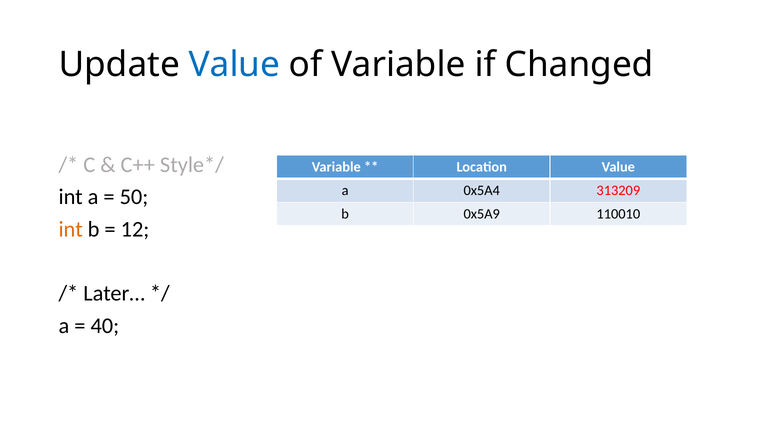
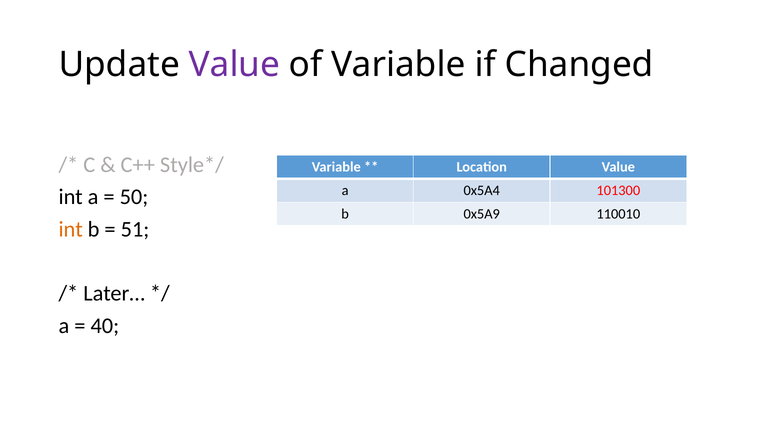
Value at (234, 65) colour: blue -> purple
313209: 313209 -> 101300
12: 12 -> 51
